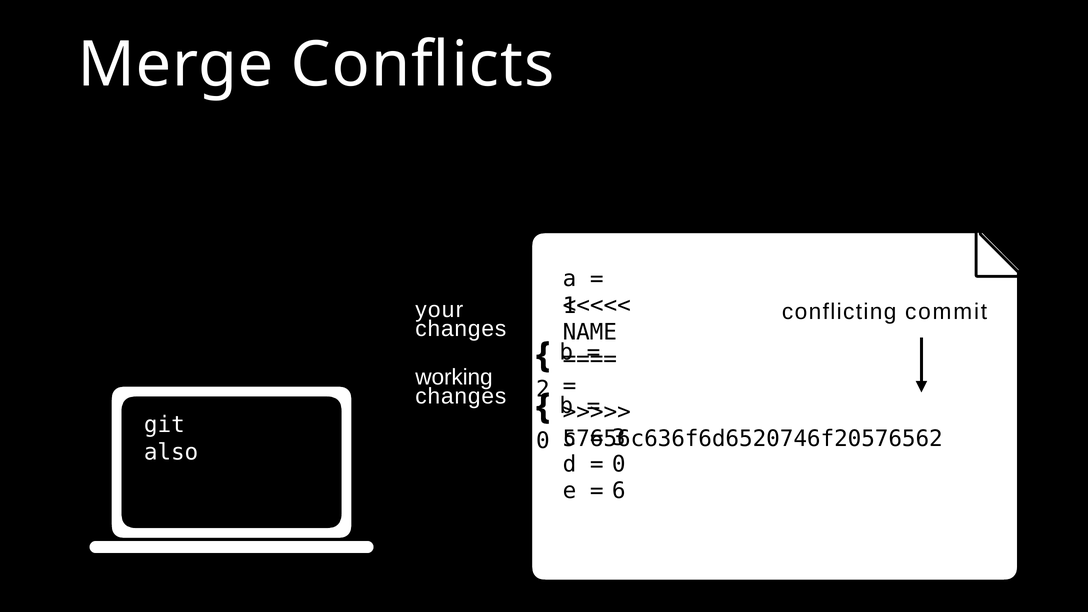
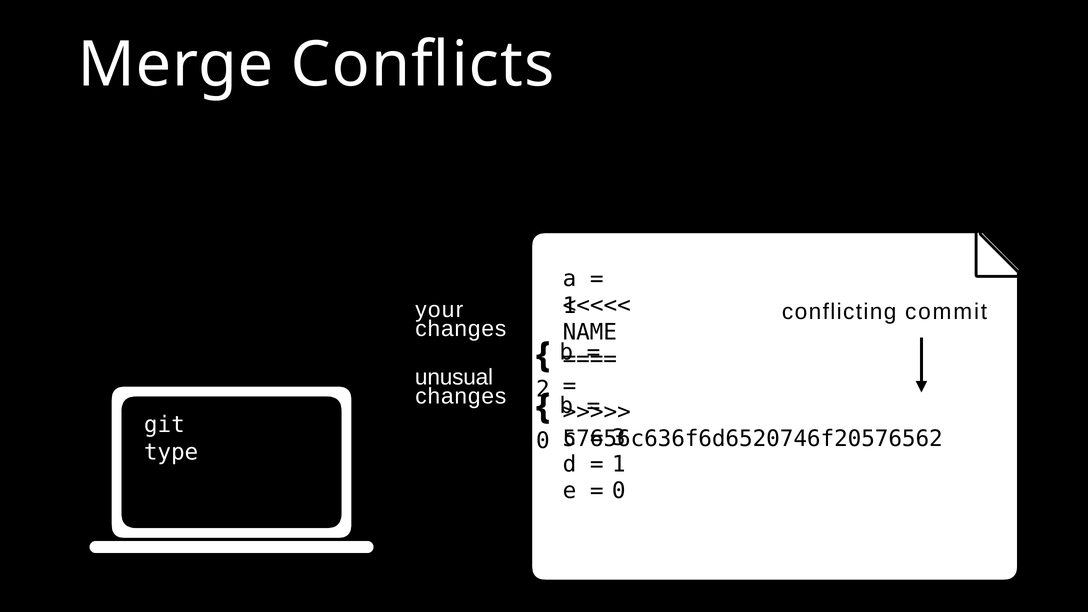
working: working -> unusual
also: also -> type
0 at (619, 464): 0 -> 1
6 at (619, 491): 6 -> 0
